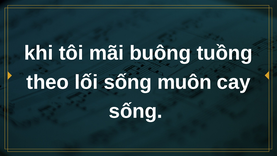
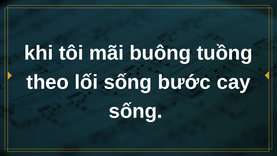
muôn: muôn -> bước
